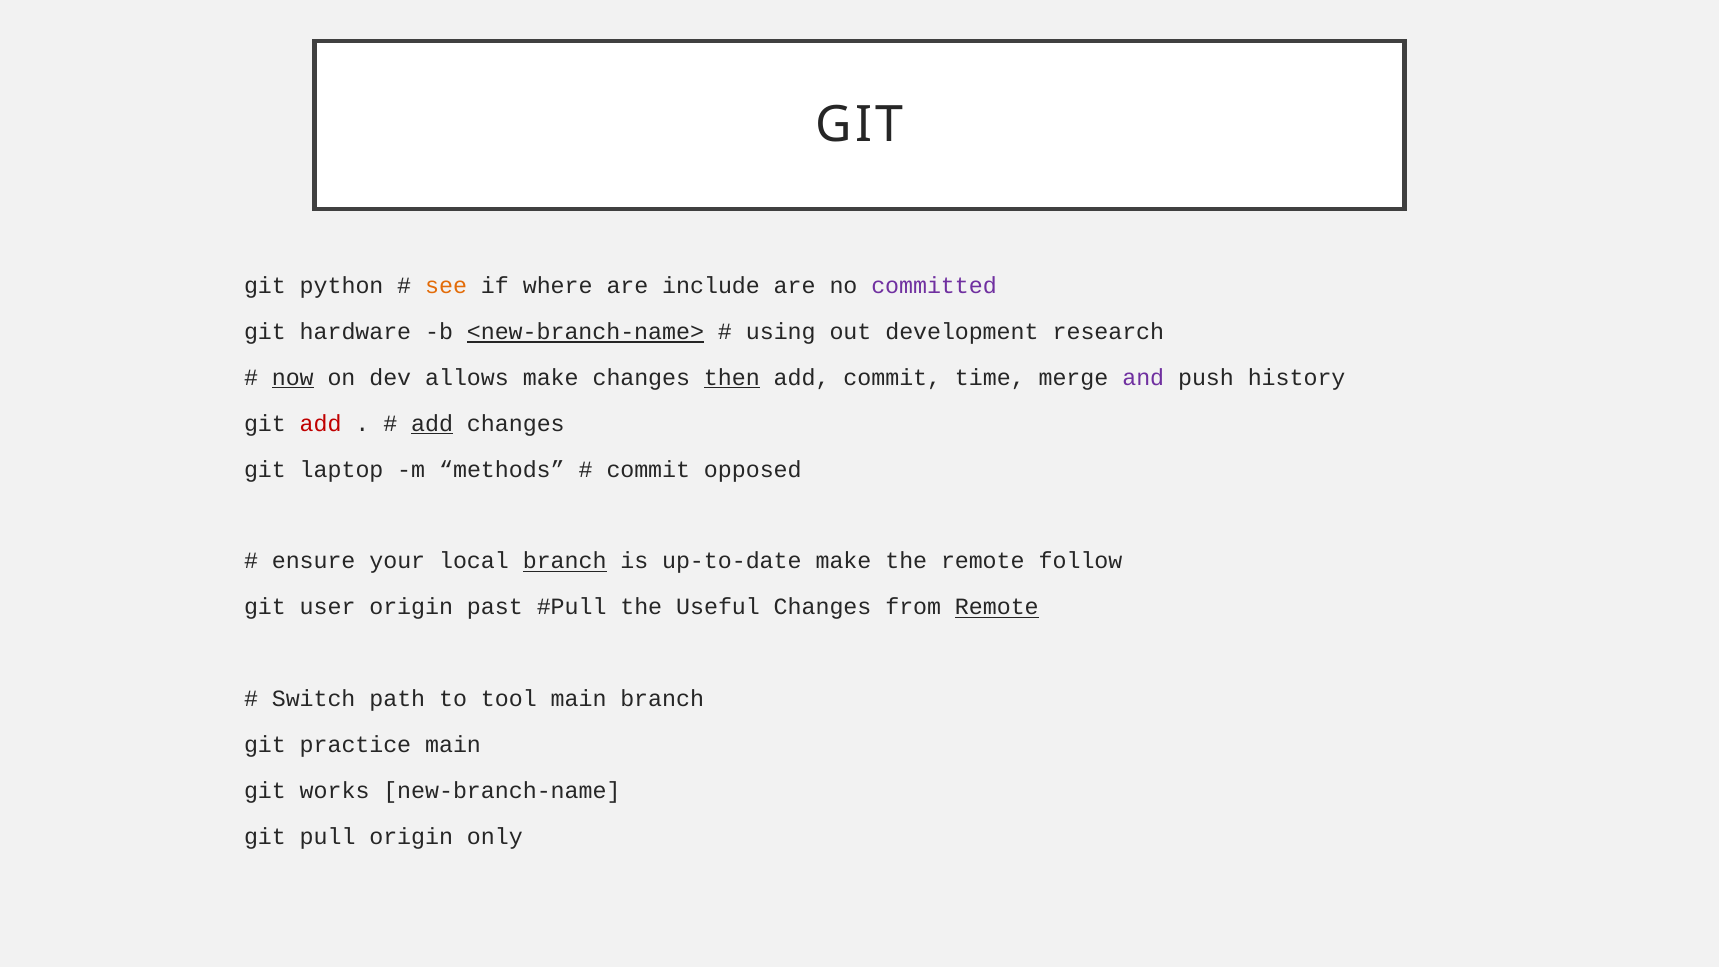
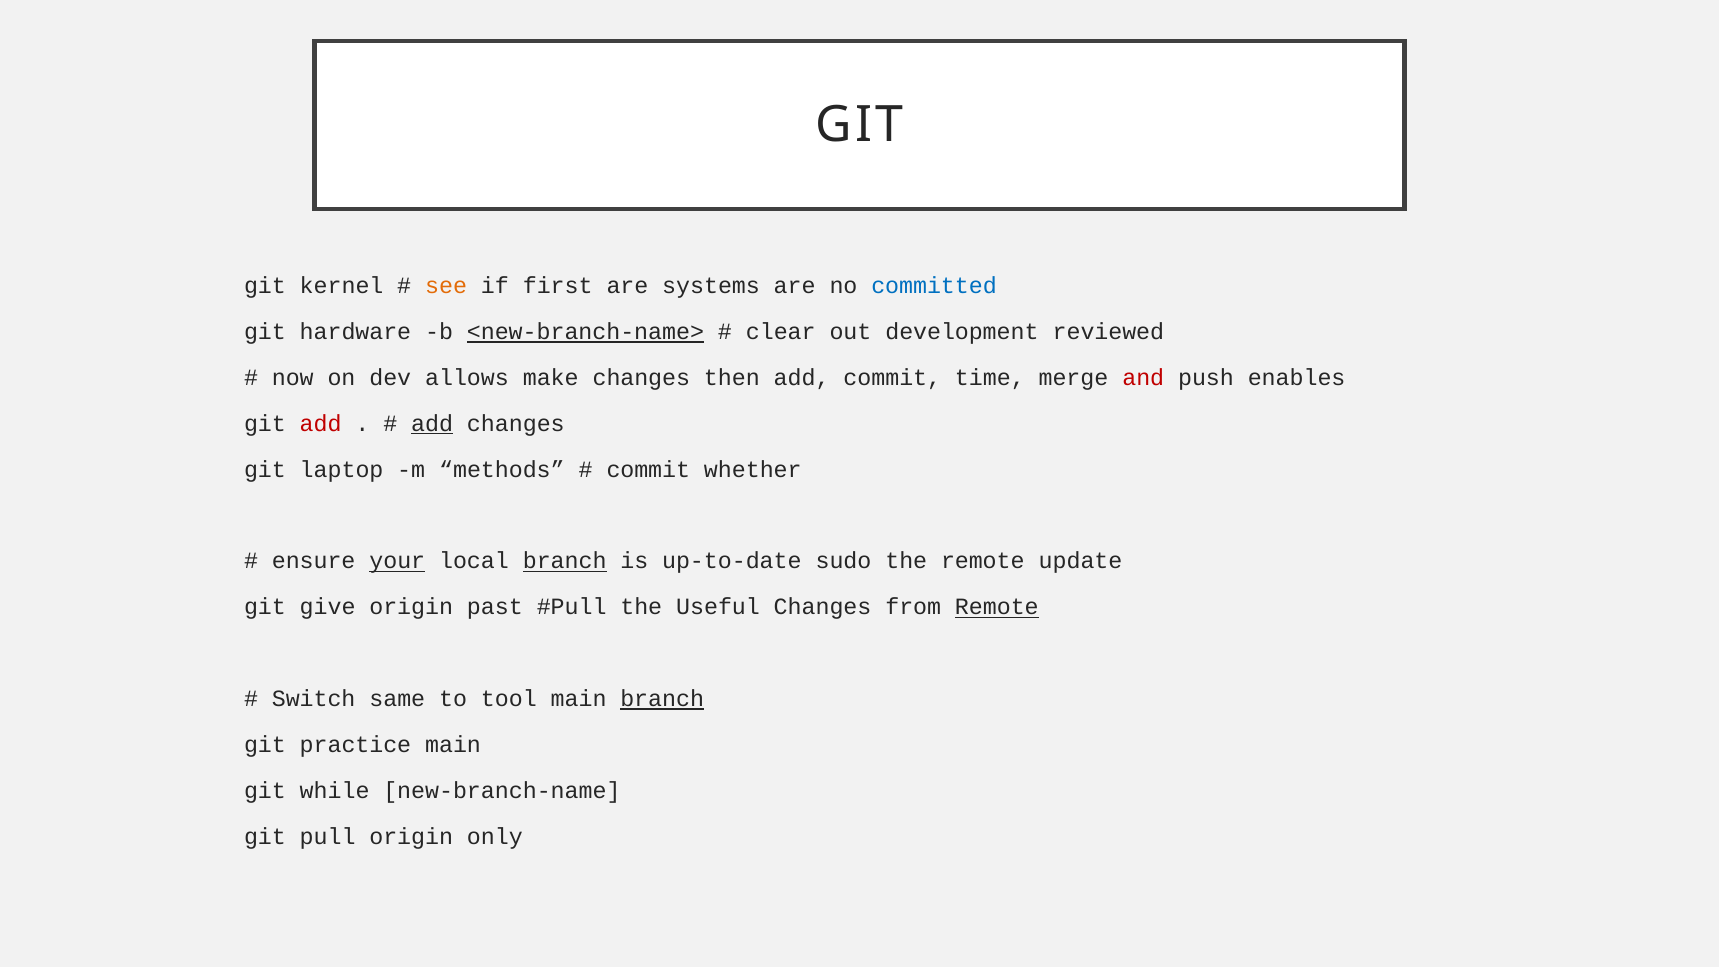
python: python -> kernel
where: where -> first
include: include -> systems
committed colour: purple -> blue
using: using -> clear
research: research -> reviewed
now underline: present -> none
then underline: present -> none
and colour: purple -> red
history: history -> enables
opposed: opposed -> whether
your underline: none -> present
up-to-date make: make -> sudo
follow: follow -> update
user: user -> give
path: path -> same
branch at (662, 699) underline: none -> present
works: works -> while
